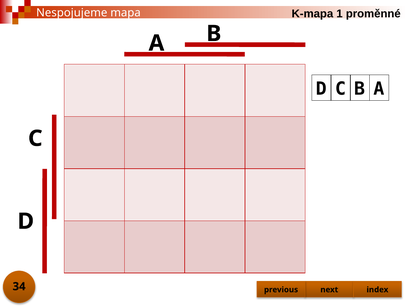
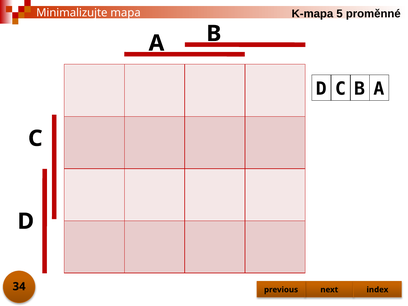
1: 1 -> 5
Nespojujeme: Nespojujeme -> Minimalizujte
